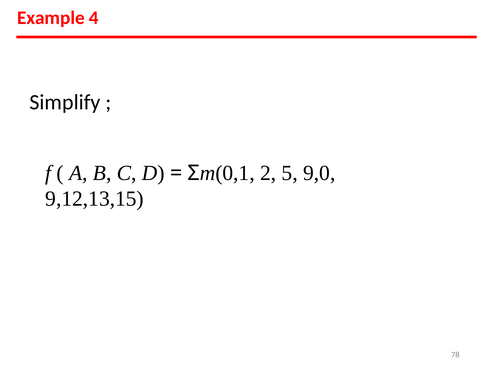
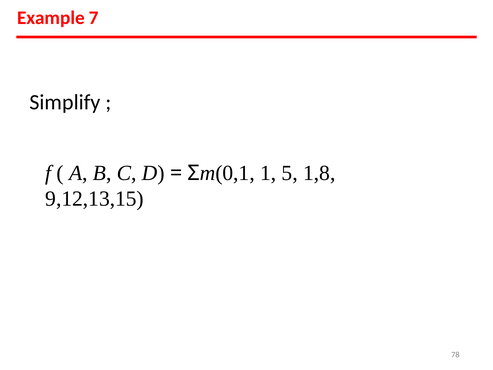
4: 4 -> 7
2: 2 -> 1
9,0: 9,0 -> 1,8
